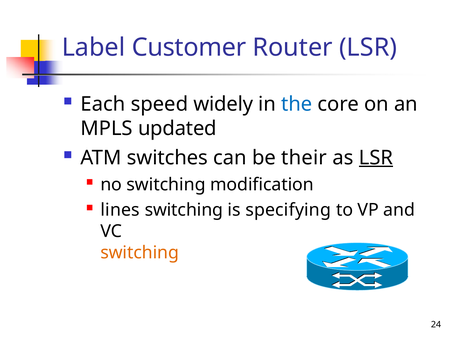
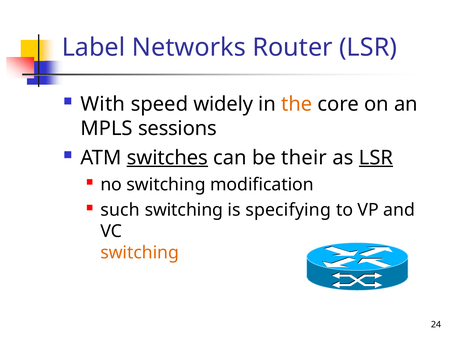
Customer: Customer -> Networks
Each: Each -> With
the colour: blue -> orange
updated: updated -> sessions
switches underline: none -> present
lines: lines -> such
